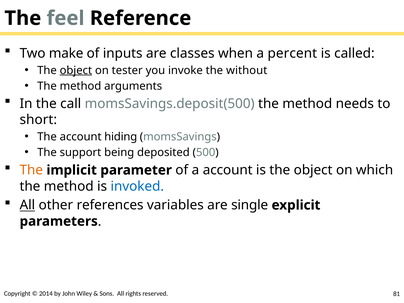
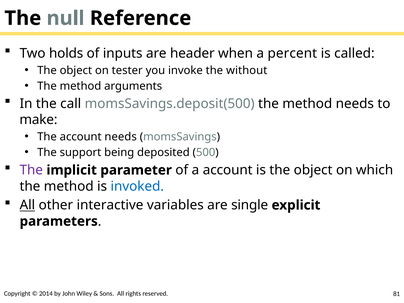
feel: feel -> null
make: make -> holds
classes: classes -> header
object at (76, 70) underline: present -> none
short: short -> make
account hiding: hiding -> needs
The at (31, 170) colour: orange -> purple
references: references -> interactive
